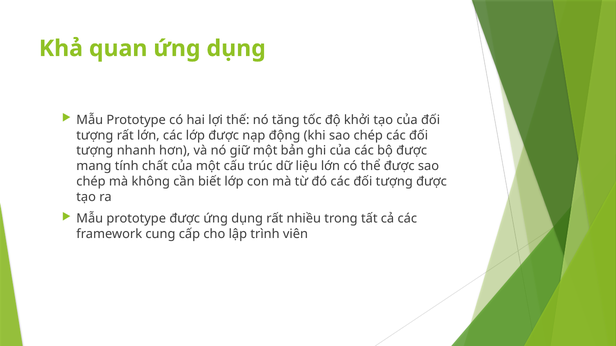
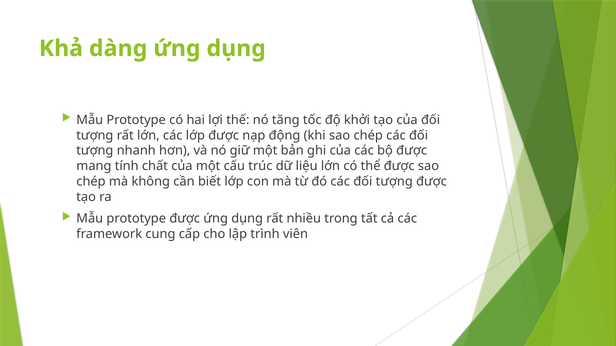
quan: quan -> dàng
